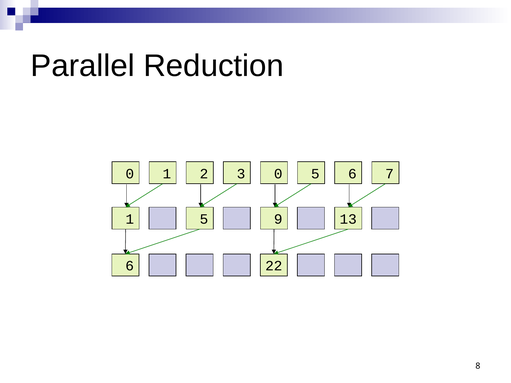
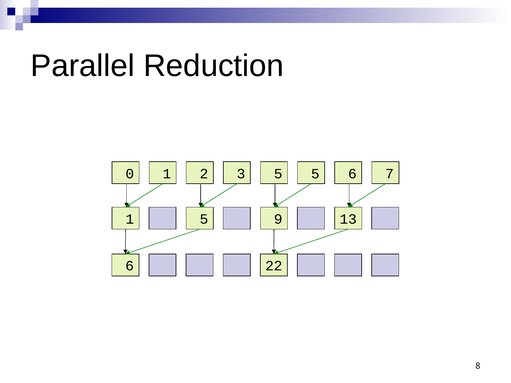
3 0: 0 -> 5
